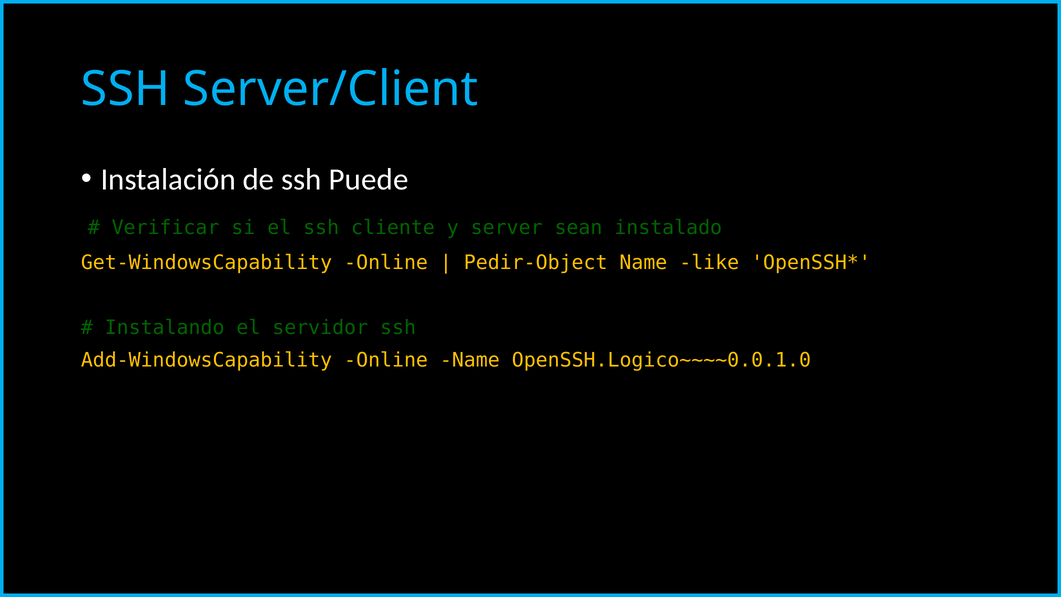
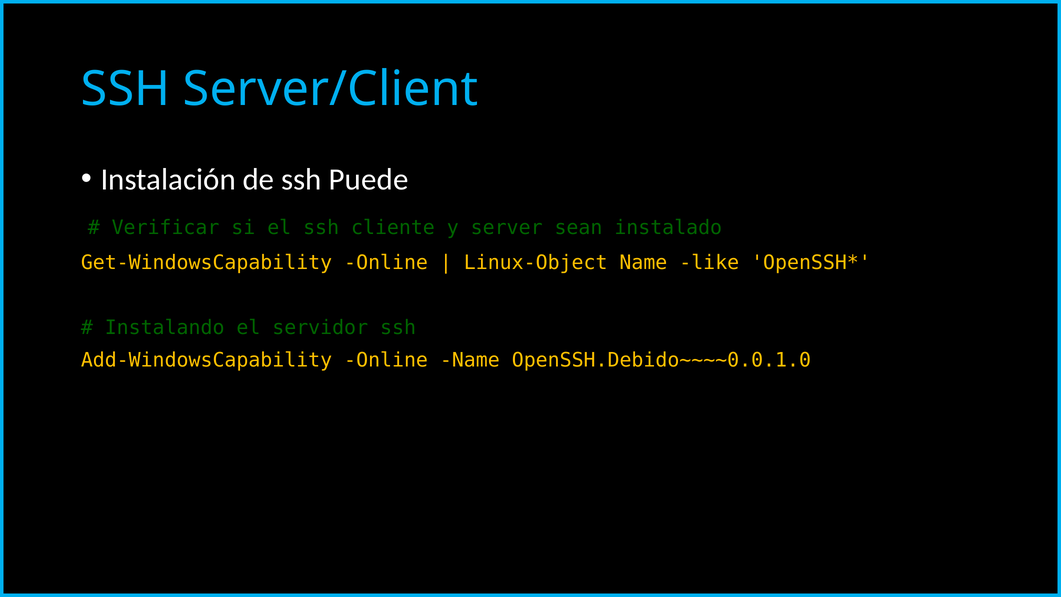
Pedir-Object: Pedir-Object -> Linux-Object
OpenSSH.Logico~~~~0.0.1.0: OpenSSH.Logico~~~~0.0.1.0 -> OpenSSH.Debido~~~~0.0.1.0
